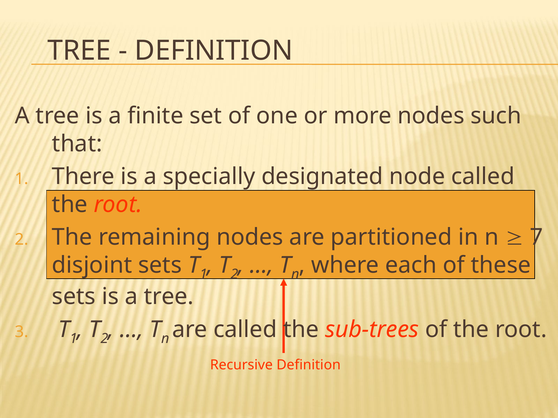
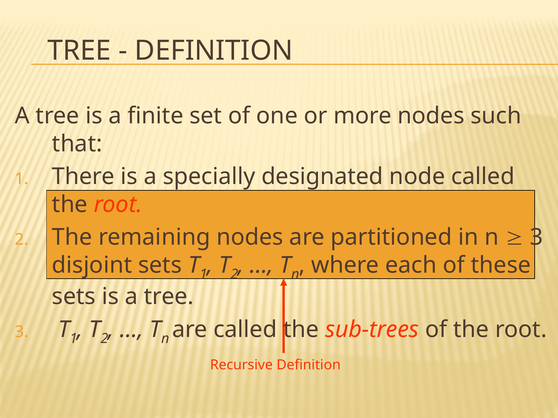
7 at (536, 237): 7 -> 3
